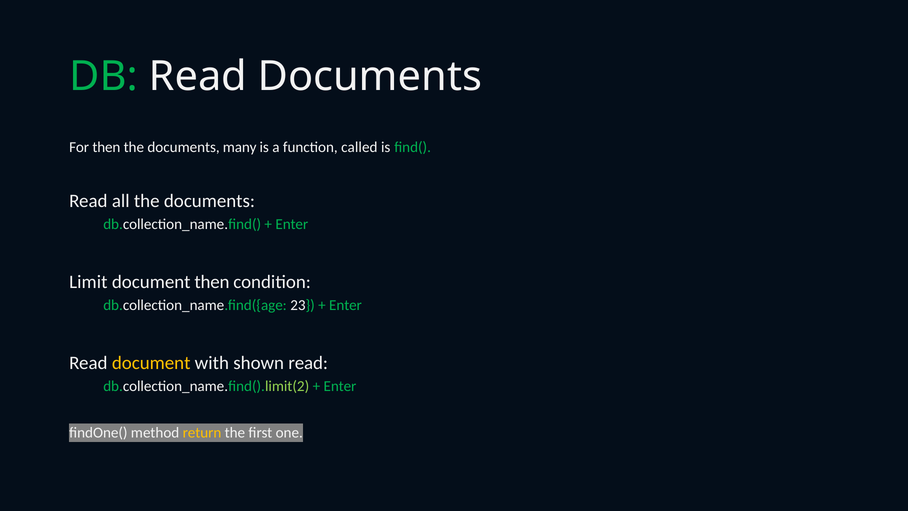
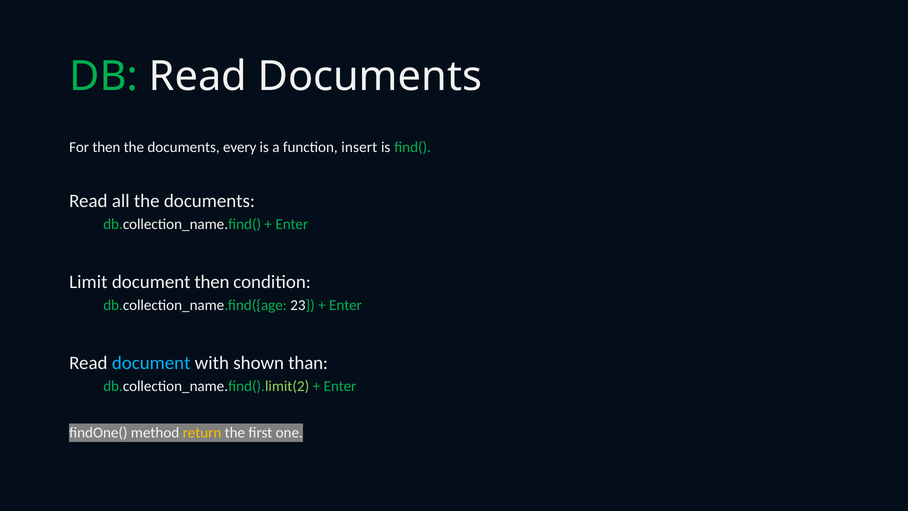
many: many -> every
called: called -> insert
document at (151, 363) colour: yellow -> light blue
shown read: read -> than
